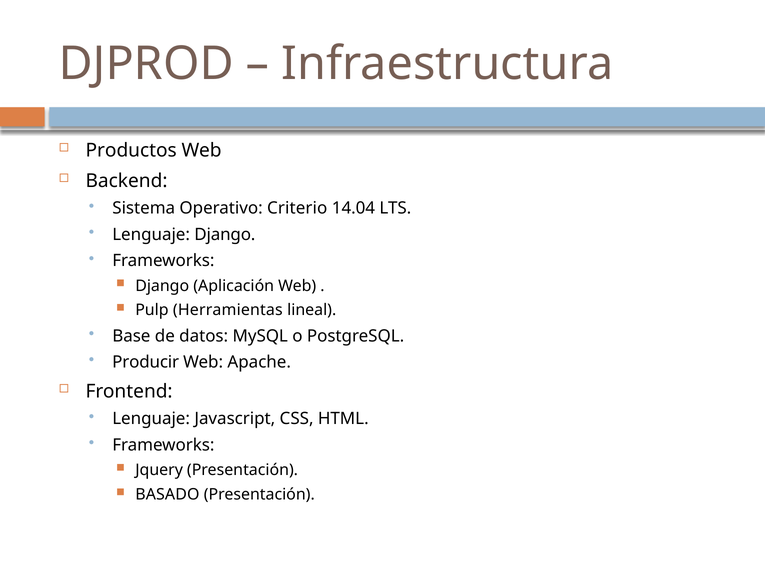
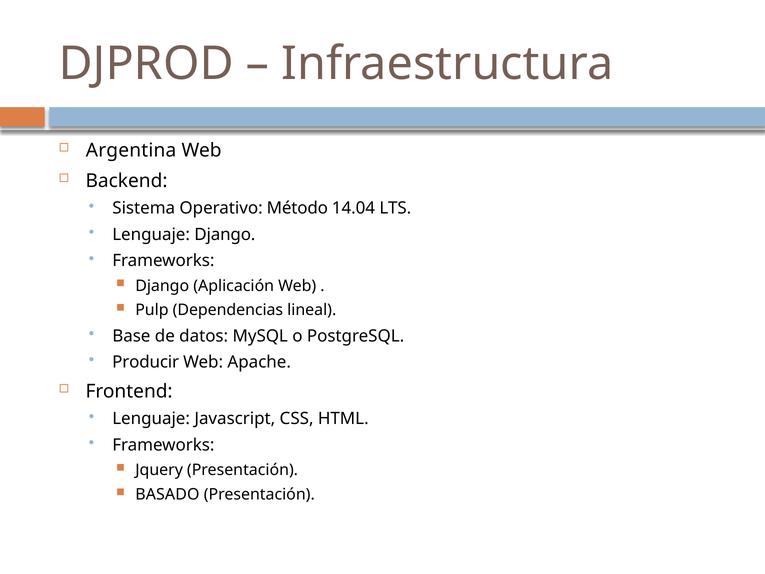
Productos: Productos -> Argentina
Criterio: Criterio -> Método
Herramientas: Herramientas -> Dependencias
